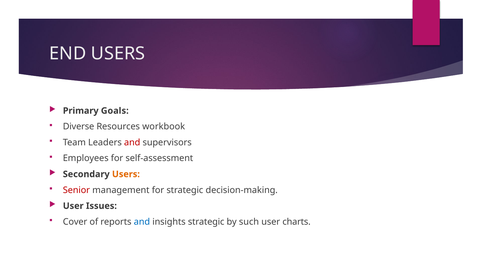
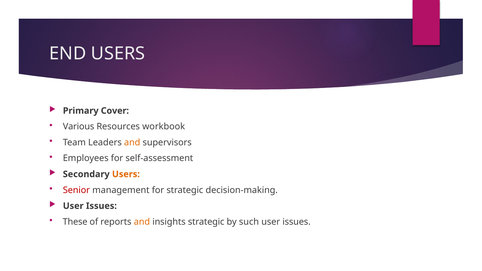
Goals: Goals -> Cover
Diverse: Diverse -> Various
and at (132, 143) colour: red -> orange
Cover: Cover -> These
and at (142, 222) colour: blue -> orange
charts at (297, 222): charts -> issues
